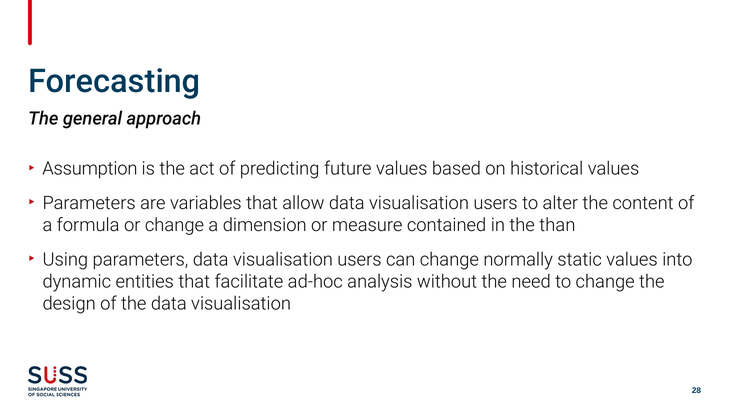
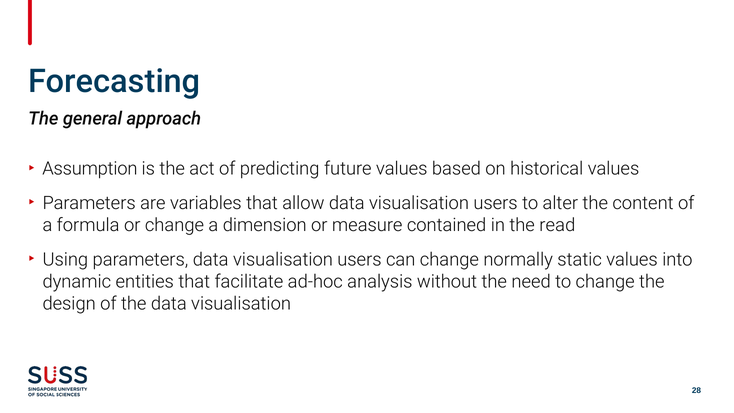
than: than -> read
